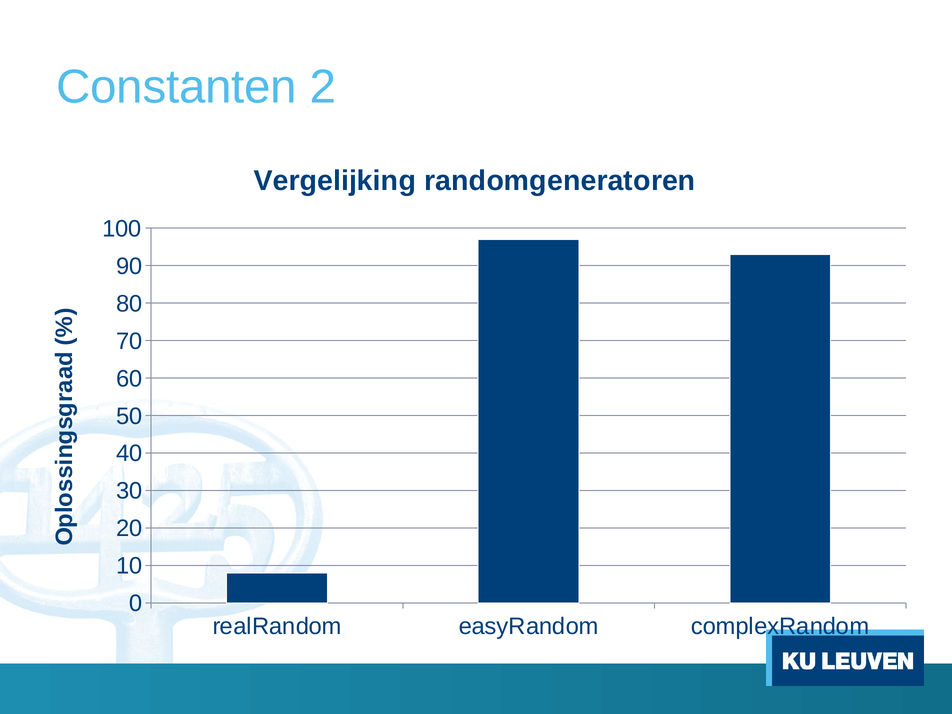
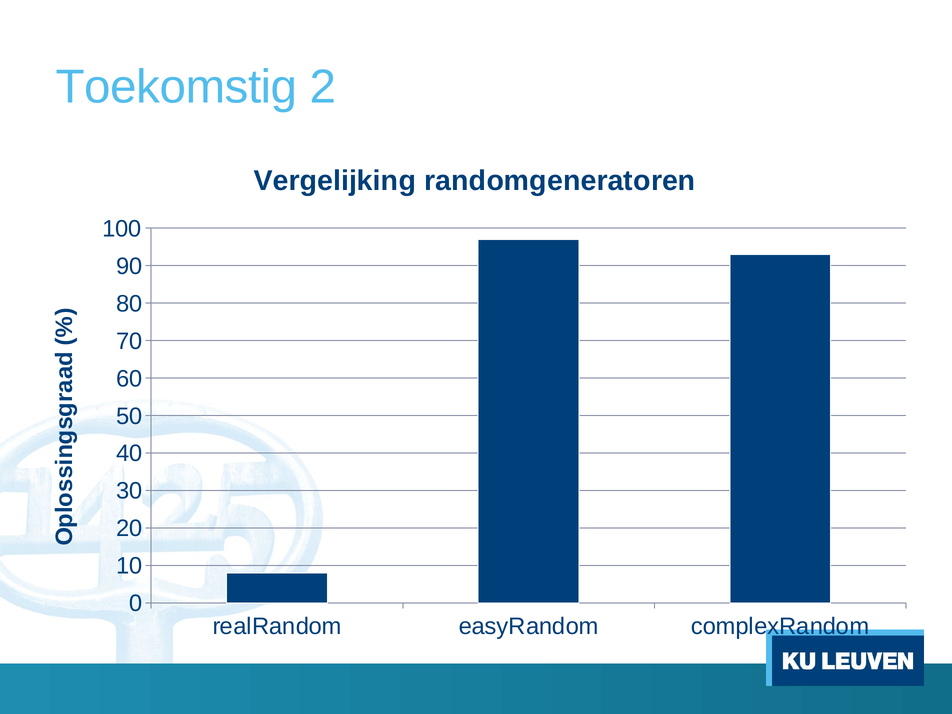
Constanten: Constanten -> Toekomstig
